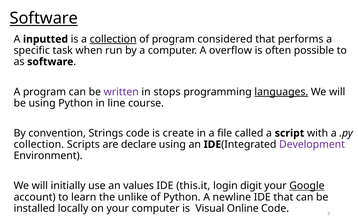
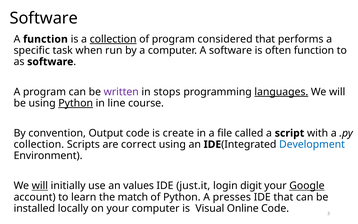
Software at (44, 18) underline: present -> none
A inputted: inputted -> function
A overflow: overflow -> software
often possible: possible -> function
Python at (76, 103) underline: none -> present
Strings: Strings -> Output
declare: declare -> correct
Development colour: purple -> blue
will at (40, 186) underline: none -> present
this.it: this.it -> just.it
unlike: unlike -> match
newline: newline -> presses
